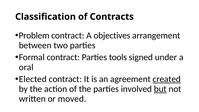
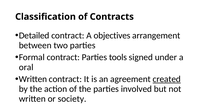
Problem: Problem -> Detailed
Elected at (33, 79): Elected -> Written
but underline: present -> none
moved: moved -> society
